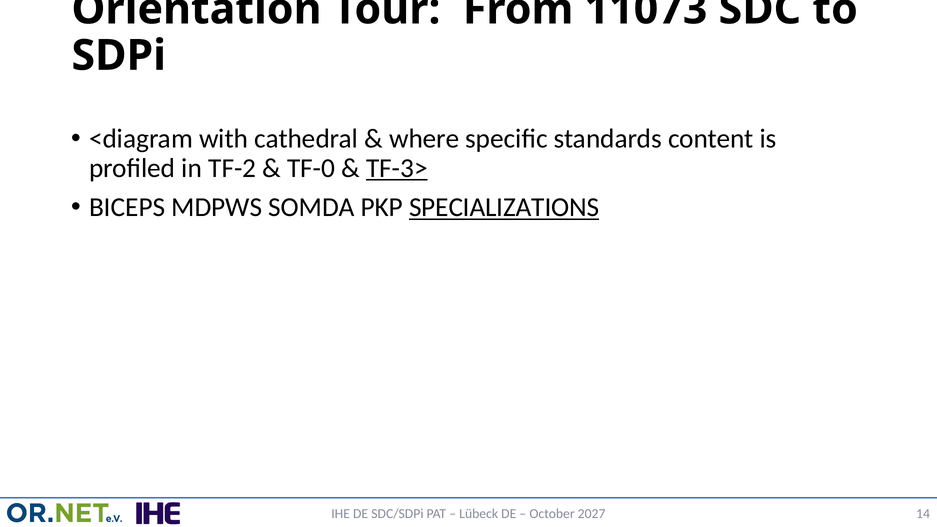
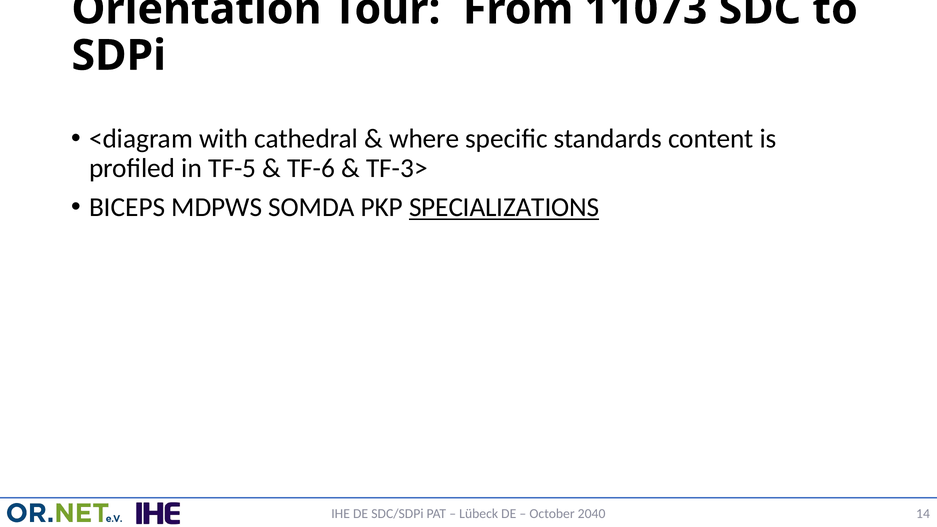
TF-2: TF-2 -> TF-5
TF-0: TF-0 -> TF-6
TF-3> underline: present -> none
2027: 2027 -> 2040
